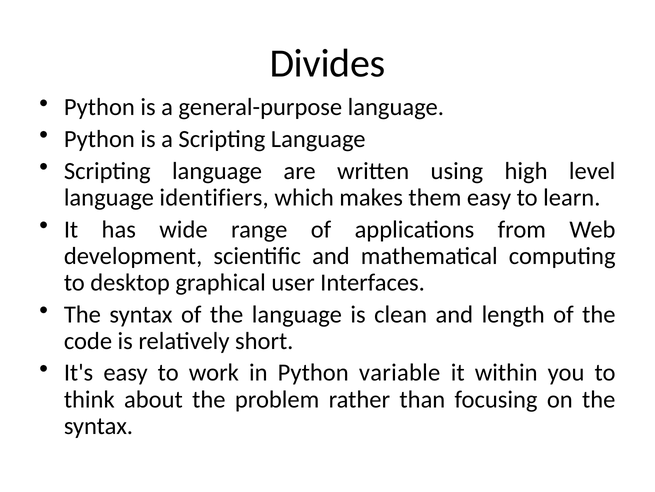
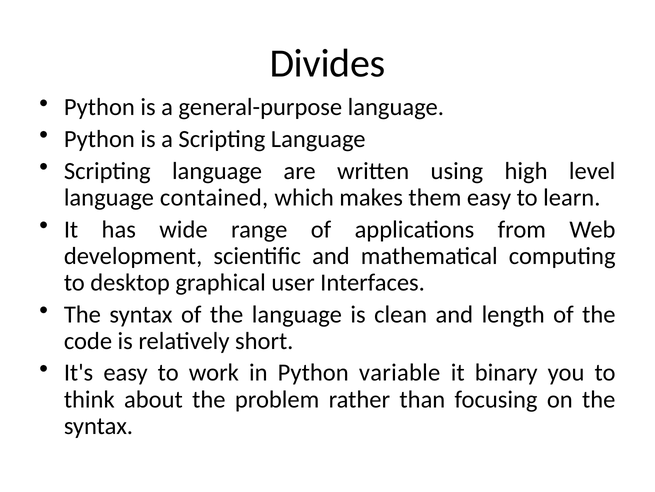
identifiers: identifiers -> contained
within: within -> binary
